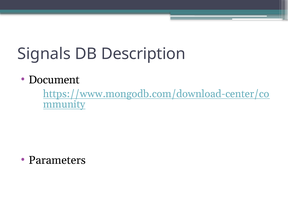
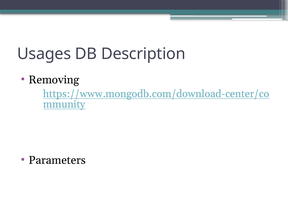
Signals: Signals -> Usages
Document: Document -> Removing
